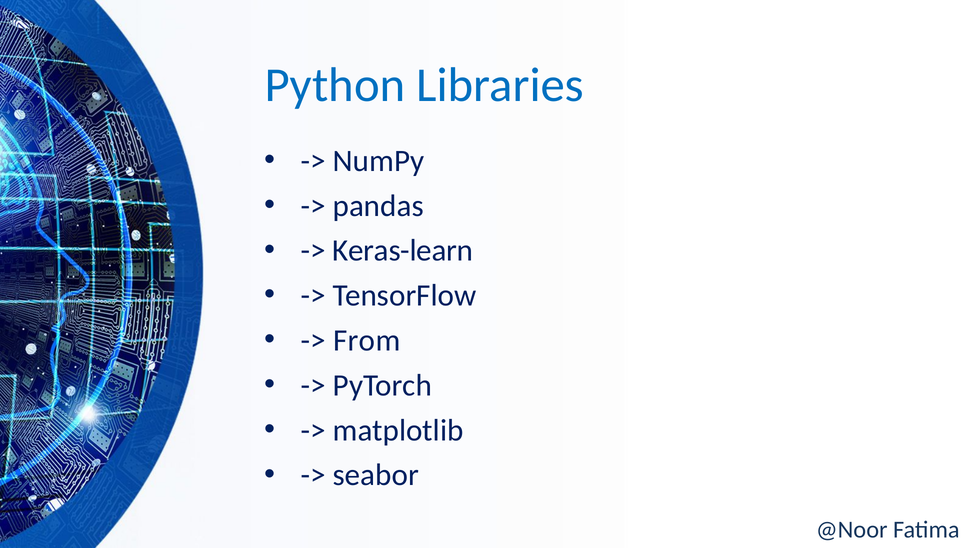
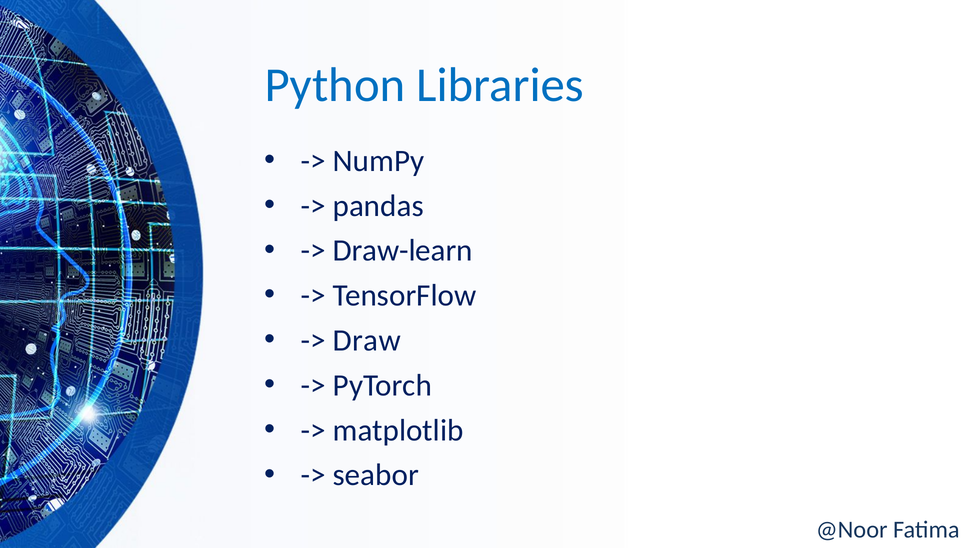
Keras-learn: Keras-learn -> Draw-learn
From: From -> Draw
